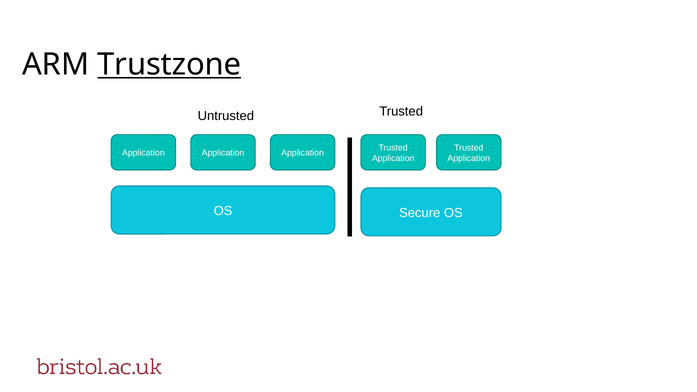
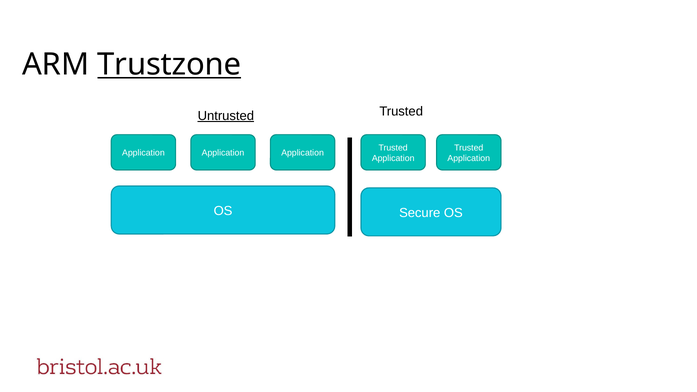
Untrusted underline: none -> present
